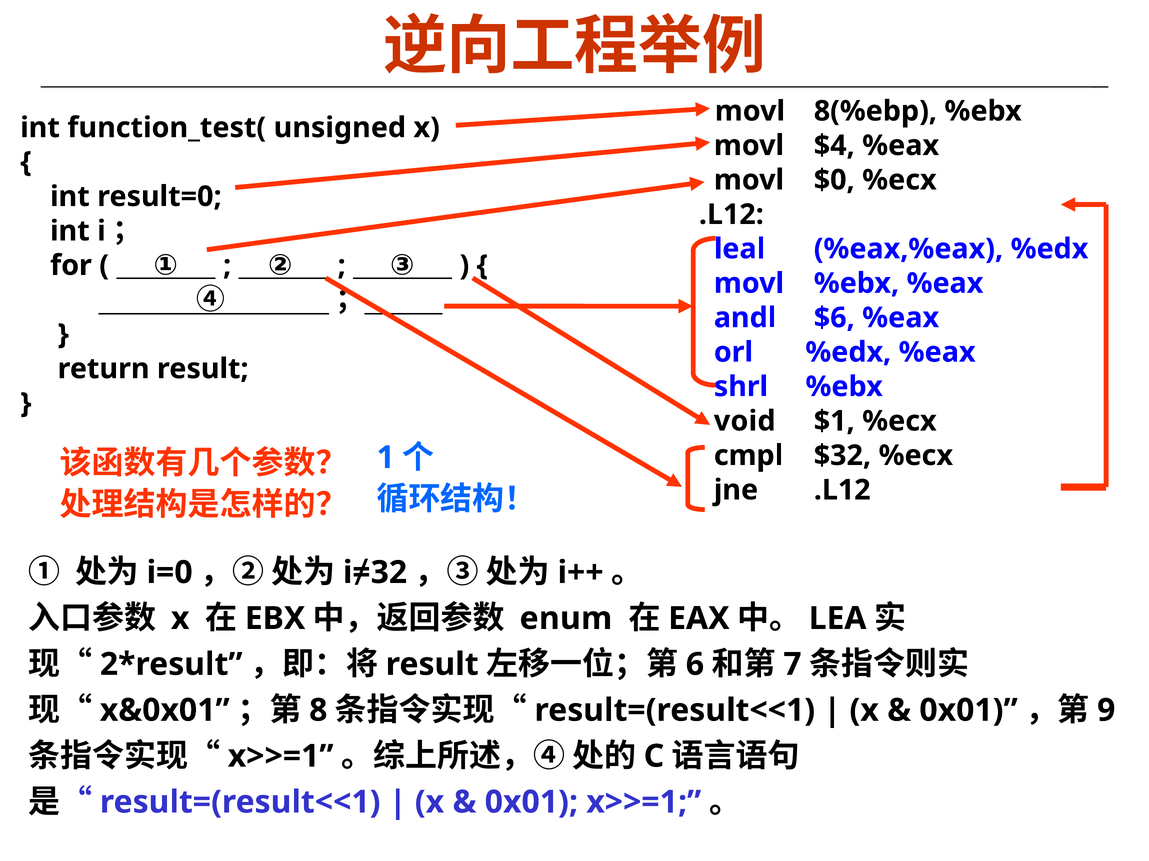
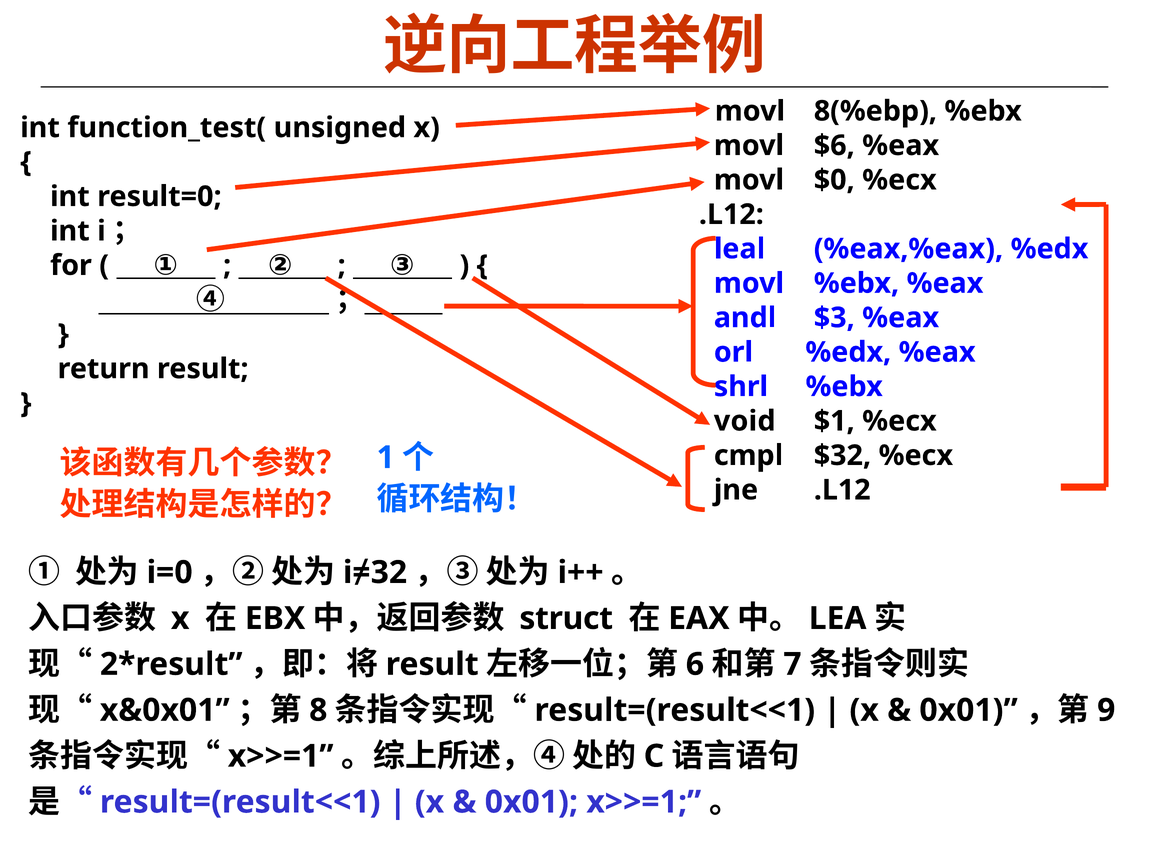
$4: $4 -> $6
$6: $6 -> $3
enum: enum -> struct
